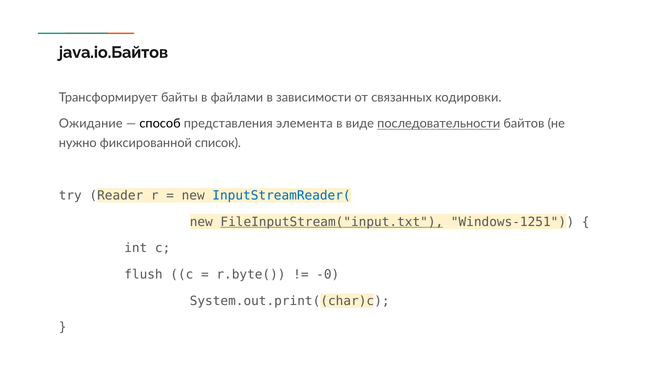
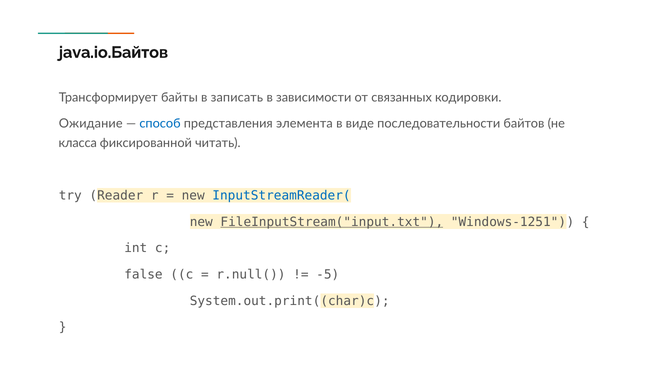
файлами: файлами -> записать
способ colour: black -> blue
последовательности underline: present -> none
нужно: нужно -> класса
список: список -> читать
flush: flush -> false
r.byte(: r.byte( -> r.null(
-0: -0 -> -5
